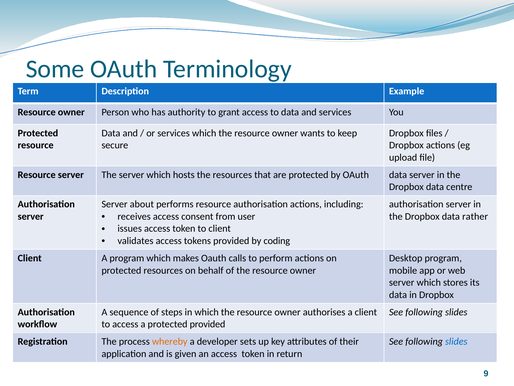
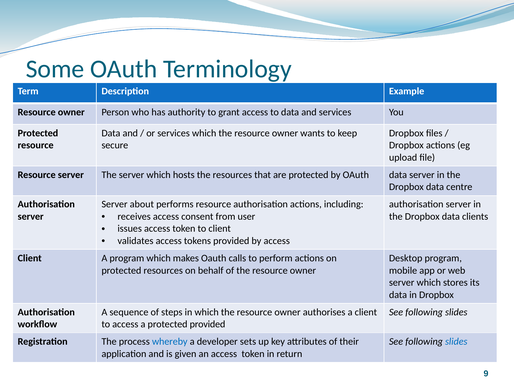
rather: rather -> clients
by coding: coding -> access
whereby colour: orange -> blue
